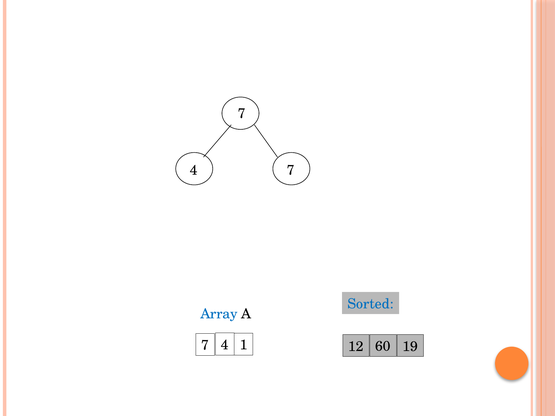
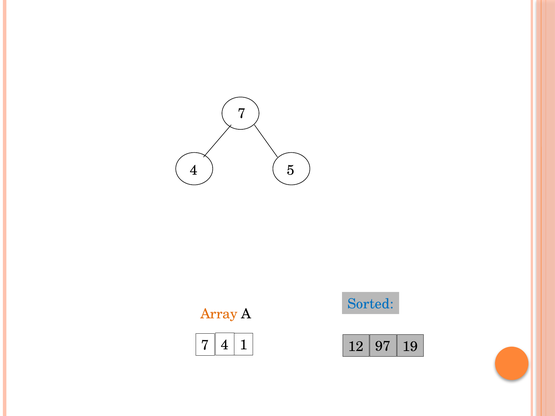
7 at (291, 170): 7 -> 5
Array colour: blue -> orange
60: 60 -> 97
